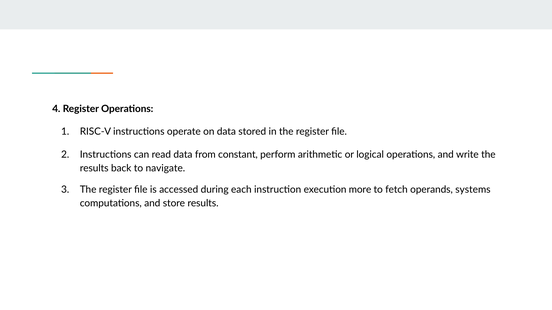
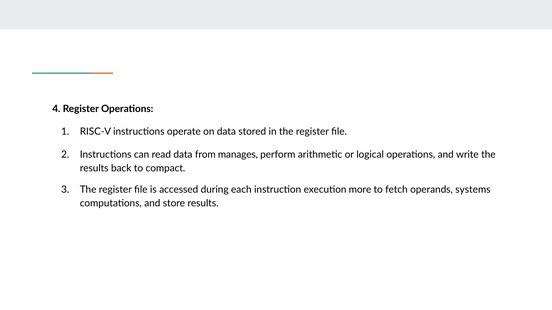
constant: constant -> manages
navigate: navigate -> compact
